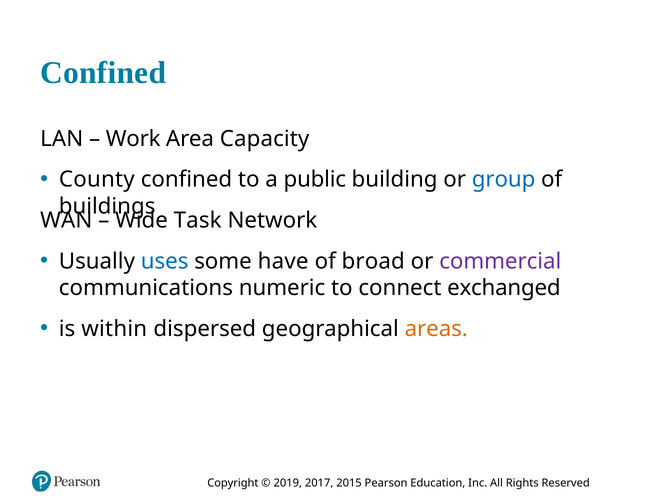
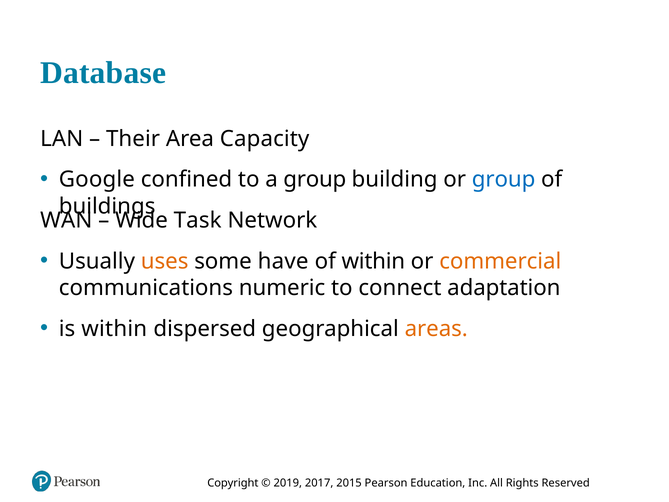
Confined at (103, 73): Confined -> Database
Work: Work -> Their
County: County -> Google
a public: public -> group
uses colour: blue -> orange
of broad: broad -> within
commercial colour: purple -> orange
exchanged: exchanged -> adaptation
